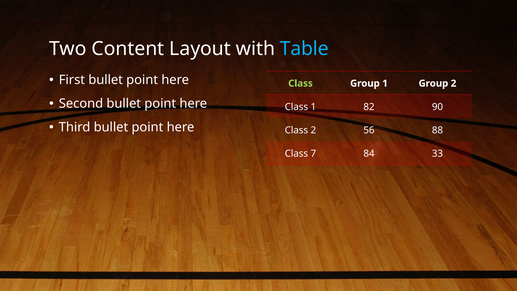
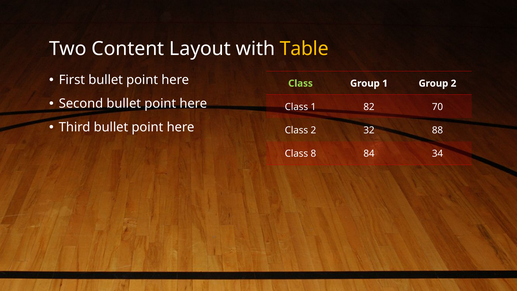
Table colour: light blue -> yellow
90: 90 -> 70
56: 56 -> 32
7: 7 -> 8
33: 33 -> 34
